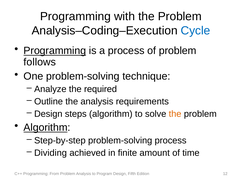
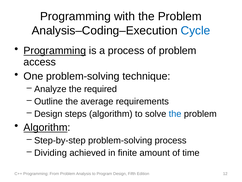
follows: follows -> access
the analysis: analysis -> average
the at (175, 114) colour: orange -> blue
